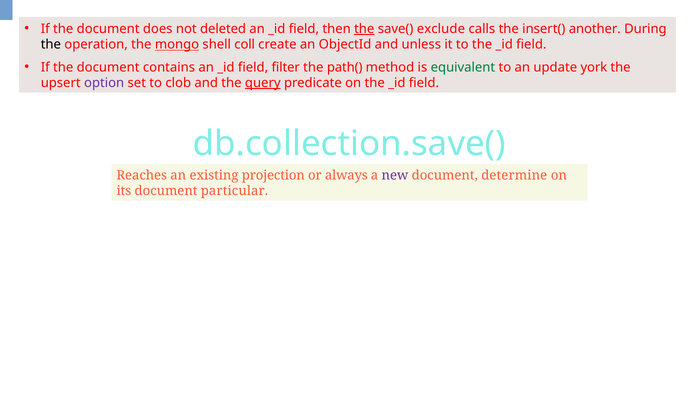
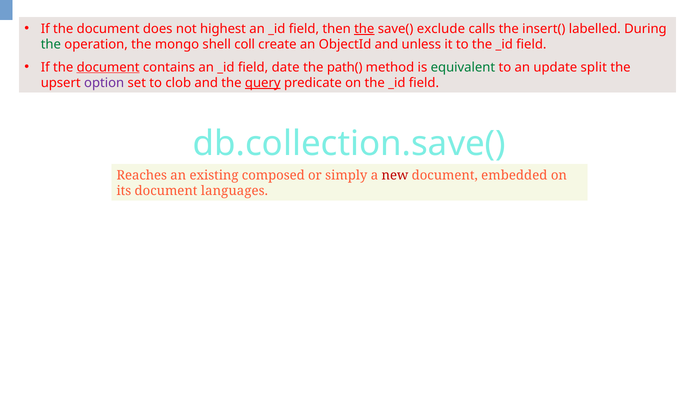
deleted: deleted -> highest
another: another -> labelled
the at (51, 45) colour: black -> green
mongo underline: present -> none
document at (108, 67) underline: none -> present
filter: filter -> date
york: york -> split
projection: projection -> composed
always: always -> simply
new colour: purple -> red
determine: determine -> embedded
particular: particular -> languages
